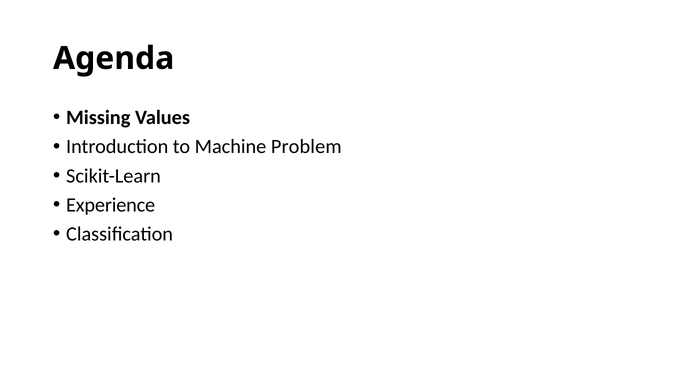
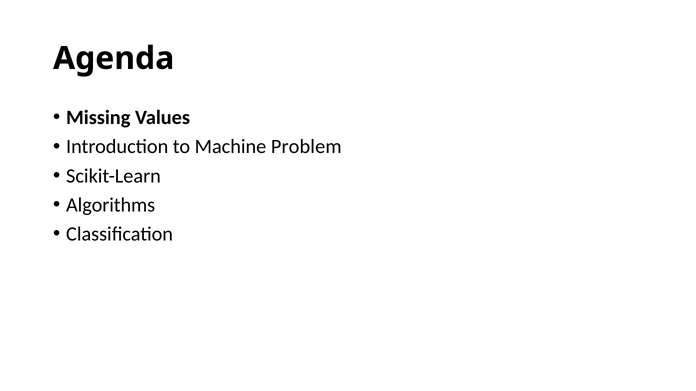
Experience: Experience -> Algorithms
